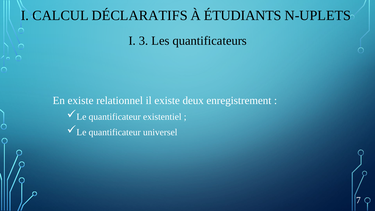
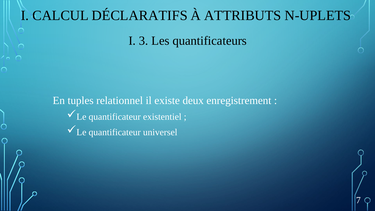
ÉTUDIANTS: ÉTUDIANTS -> ATTRIBUTS
En existe: existe -> tuples
